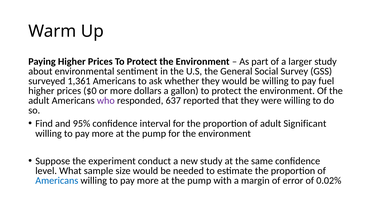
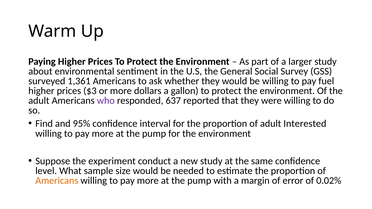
$0: $0 -> $3
Significant: Significant -> Interested
Americans at (57, 181) colour: blue -> orange
